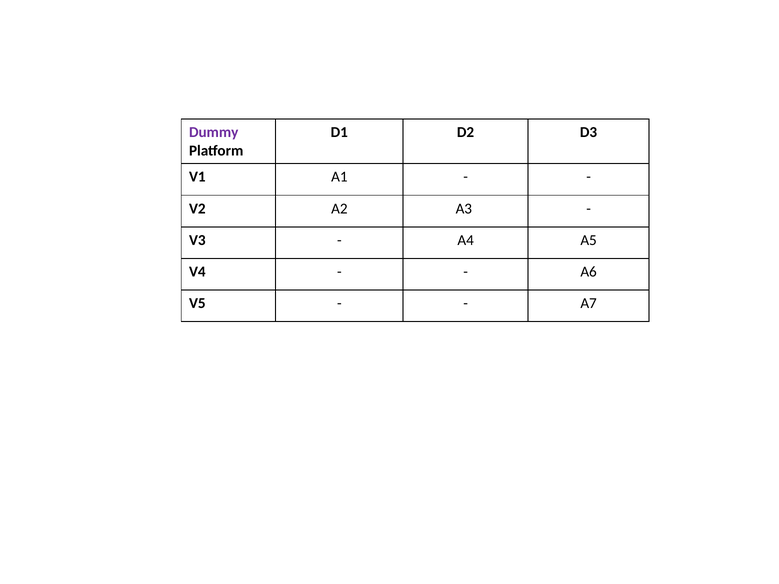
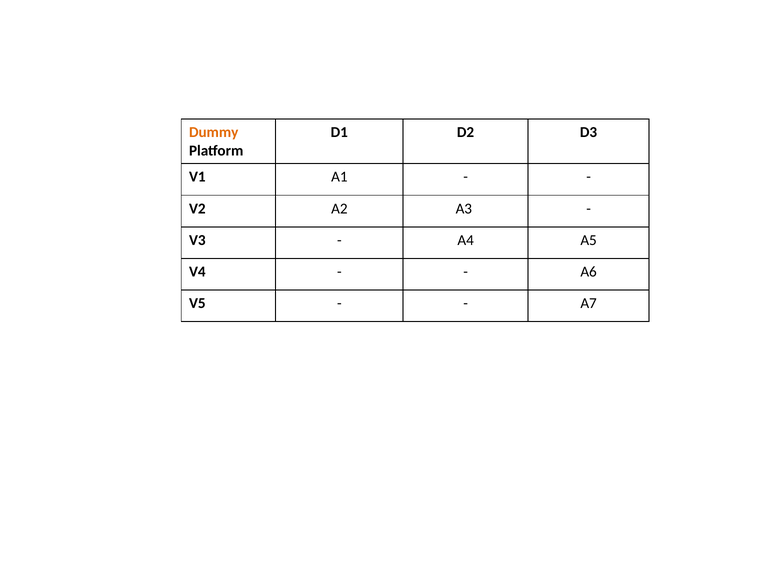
Dummy colour: purple -> orange
